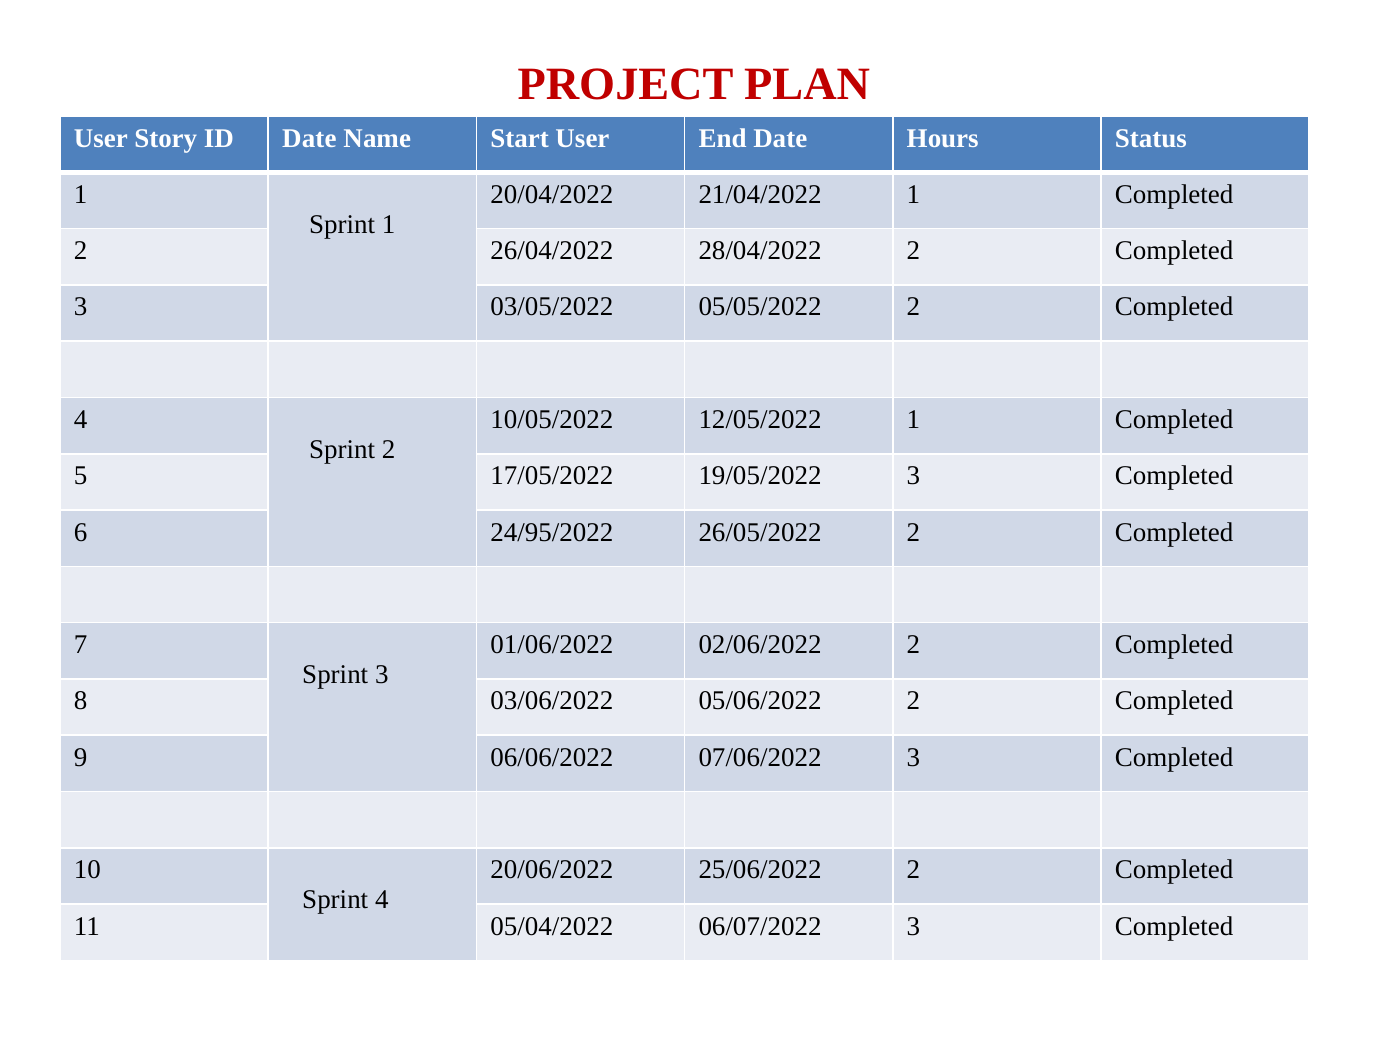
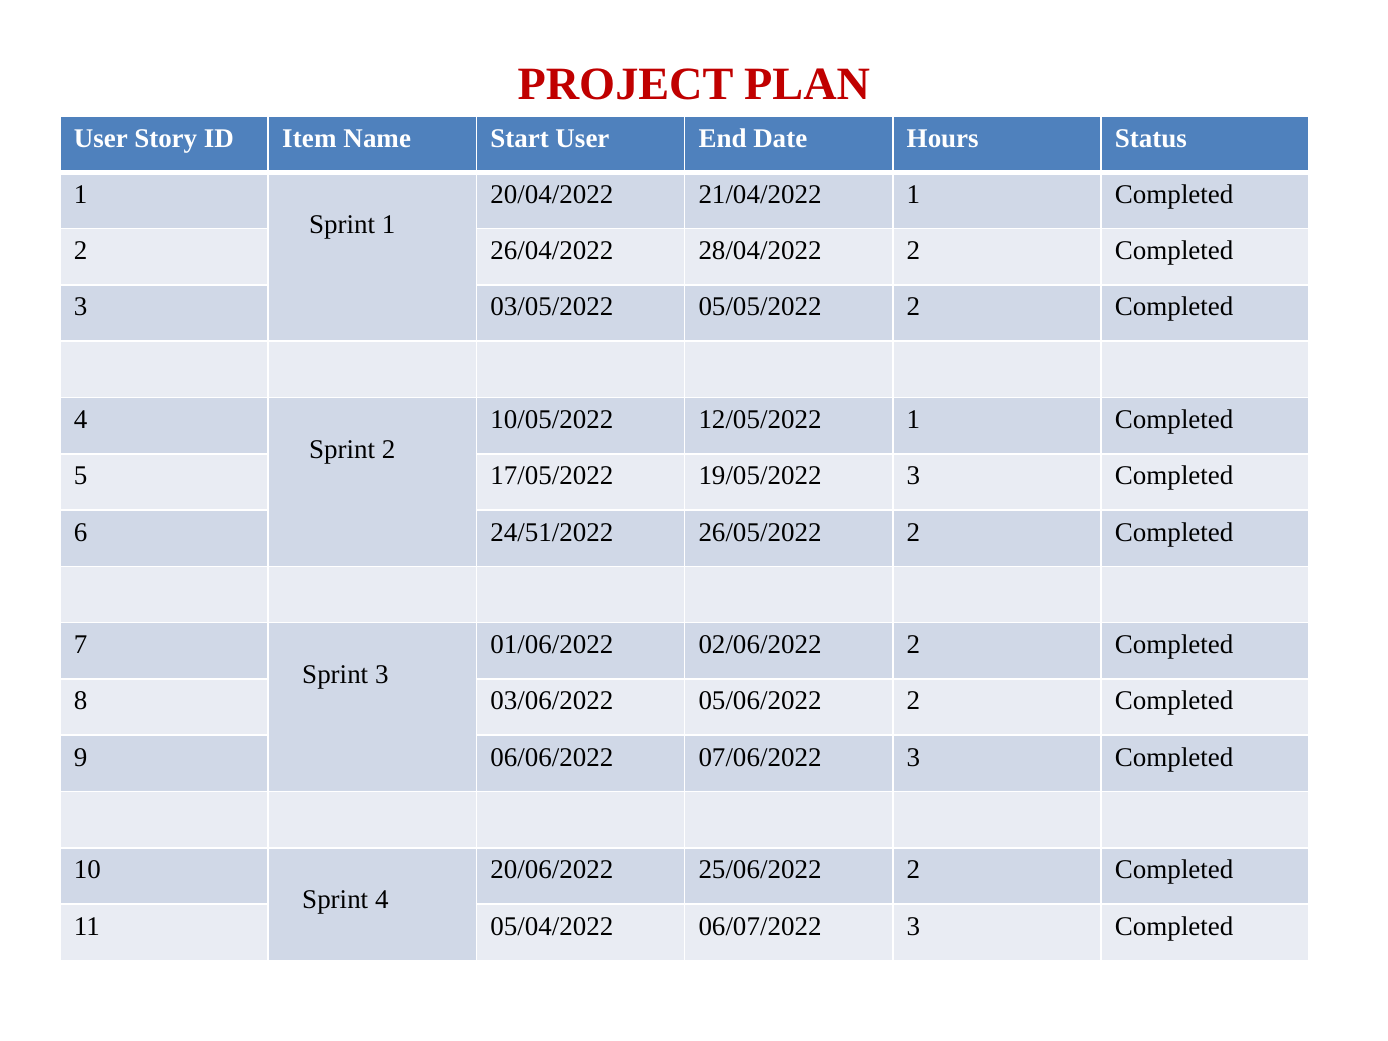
ID Date: Date -> Item
24/95/2022: 24/95/2022 -> 24/51/2022
